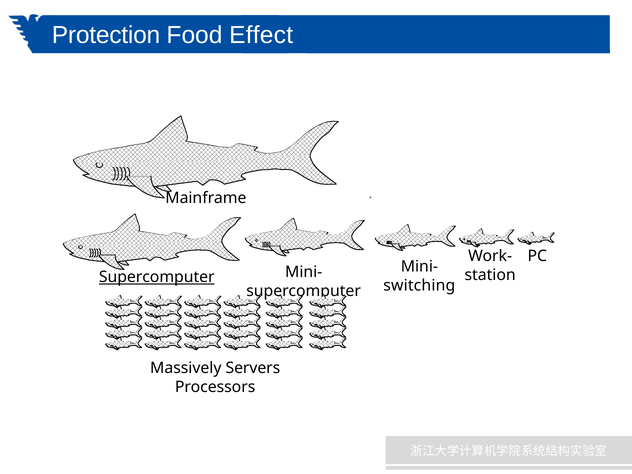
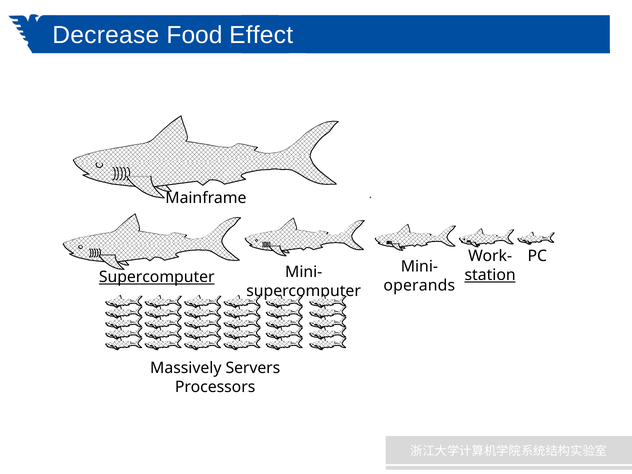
Protection: Protection -> Decrease
station underline: none -> present
switching: switching -> operands
